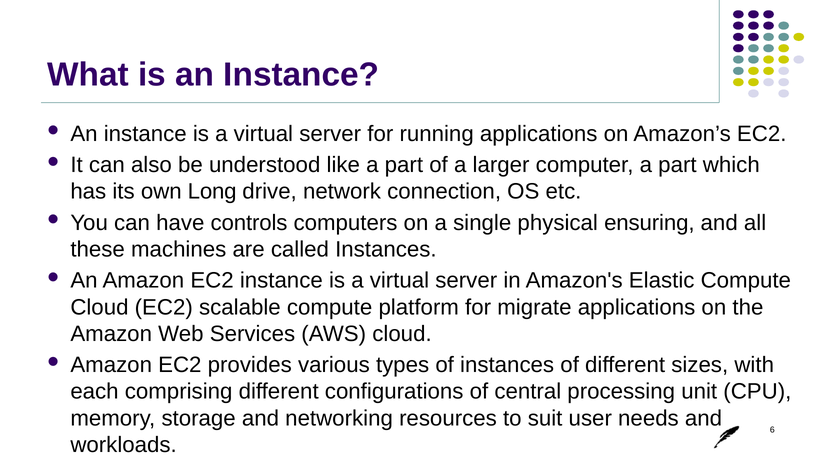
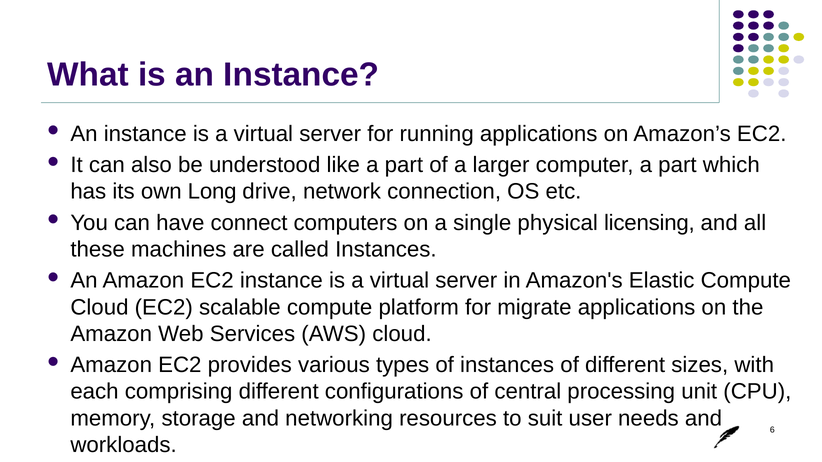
controls: controls -> connect
ensuring: ensuring -> licensing
